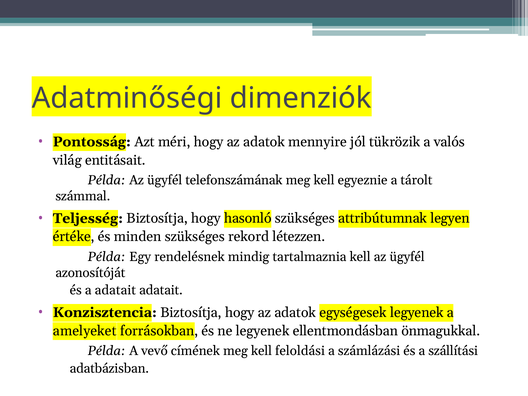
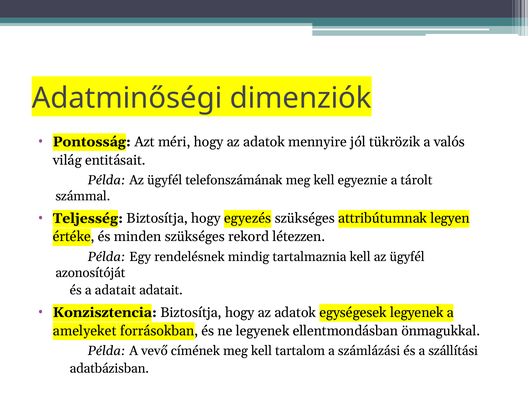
hasonló: hasonló -> egyezés
feloldási: feloldási -> tartalom
